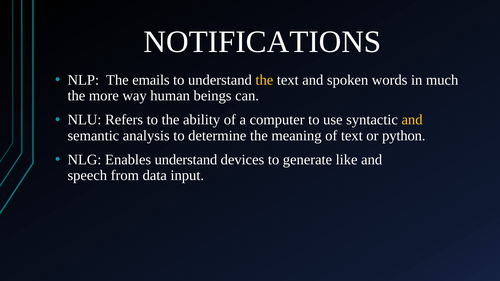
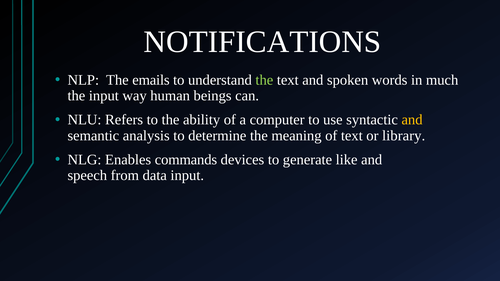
the at (264, 80) colour: yellow -> light green
the more: more -> input
python: python -> library
Enables understand: understand -> commands
